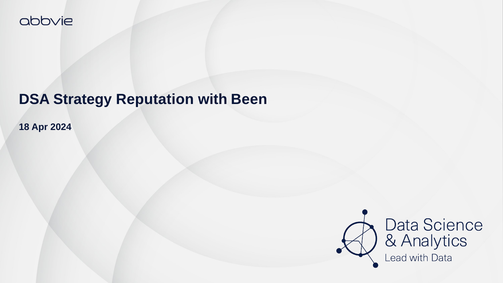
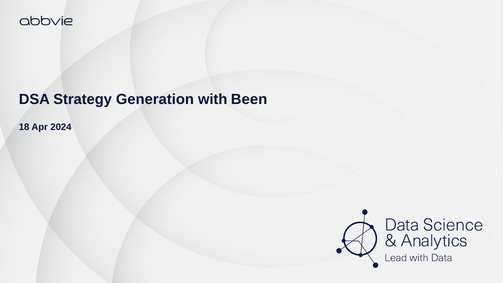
Reputation: Reputation -> Generation
